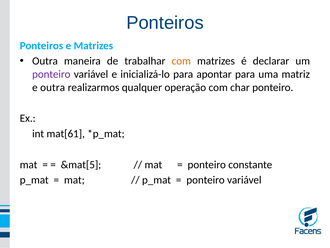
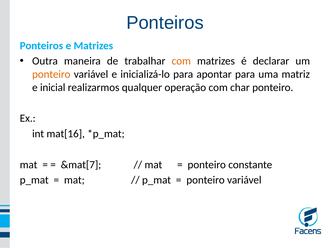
ponteiro at (51, 74) colour: purple -> orange
e outra: outra -> inicial
mat[61: mat[61 -> mat[16
&mat[5: &mat[5 -> &mat[7
